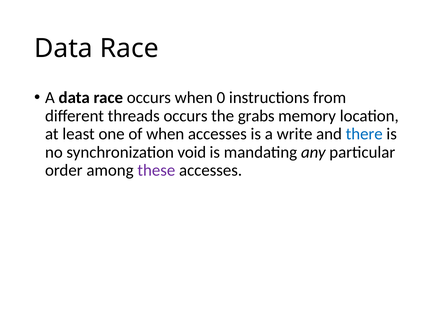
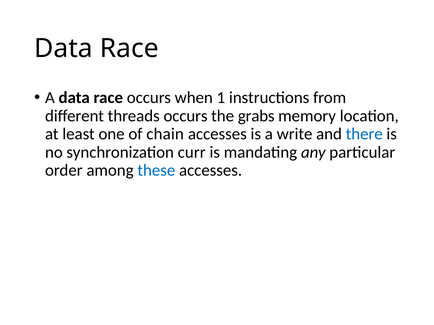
0: 0 -> 1
of when: when -> chain
void: void -> curr
these colour: purple -> blue
